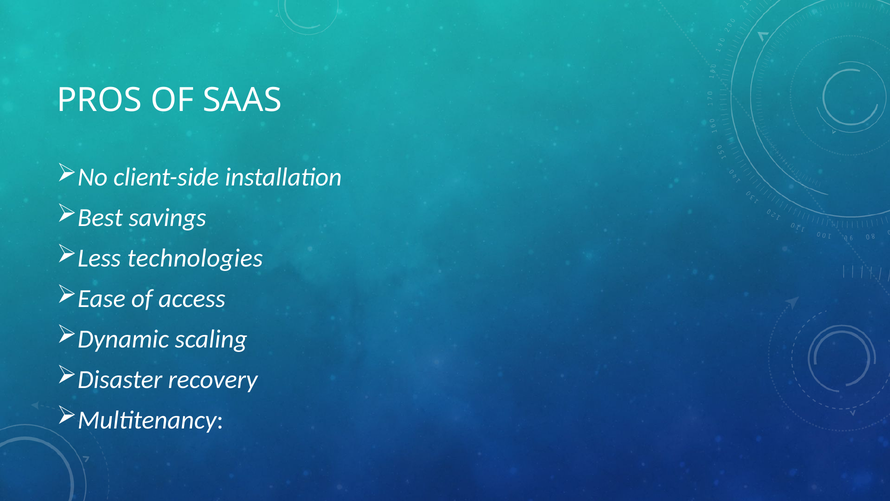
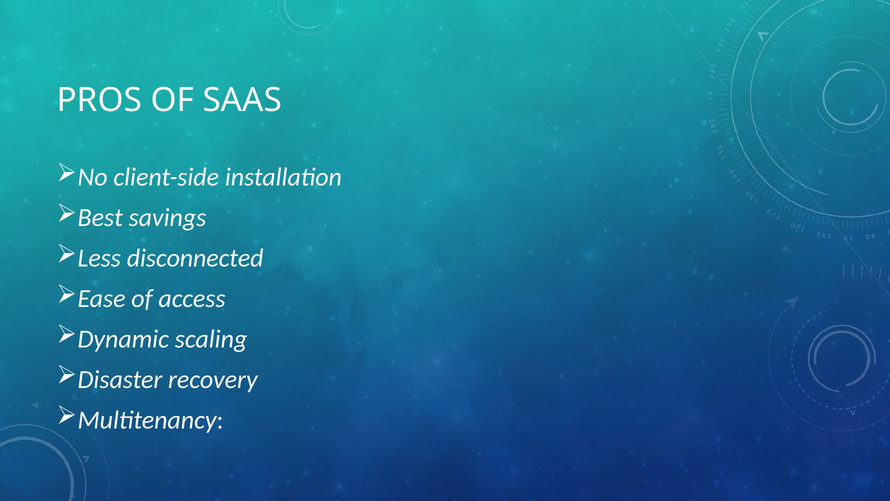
technologies: technologies -> disconnected
